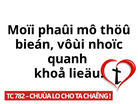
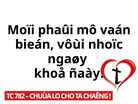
thöû: thöû -> vaán
quanh: quanh -> ngaøy
lieäu: lieäu -> ñaày
